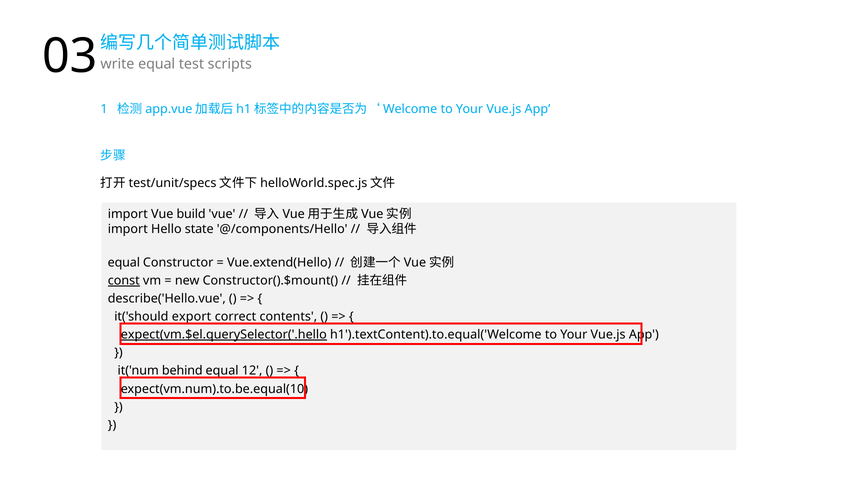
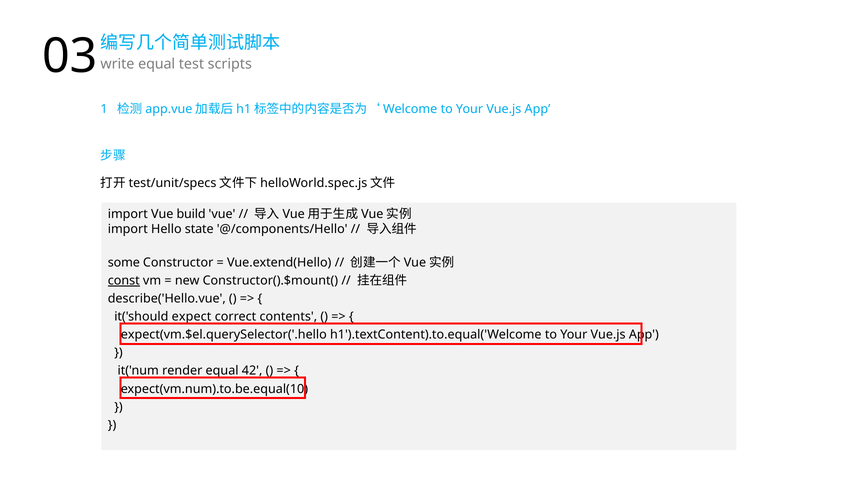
equal at (124, 263): equal -> some
export: export -> expect
expect(vm.$el.querySelector('.hello underline: present -> none
behind: behind -> render
12: 12 -> 42
